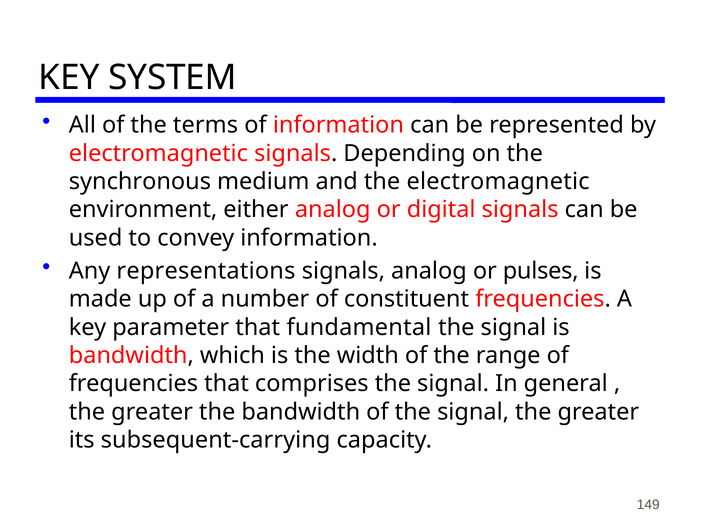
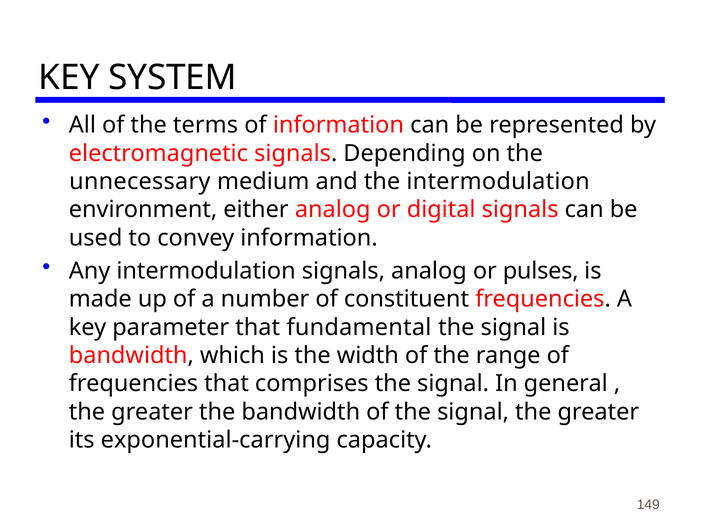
synchronous: synchronous -> unnecessary
the electromagnetic: electromagnetic -> intermodulation
Any representations: representations -> intermodulation
subsequent-carrying: subsequent-carrying -> exponential-carrying
